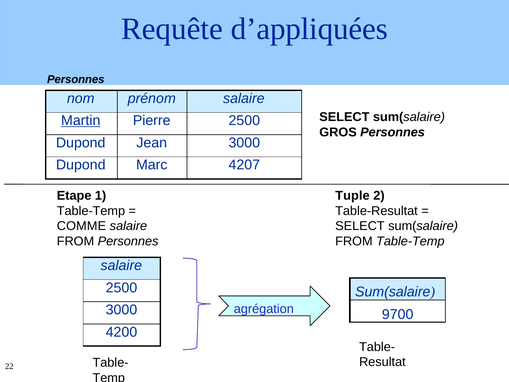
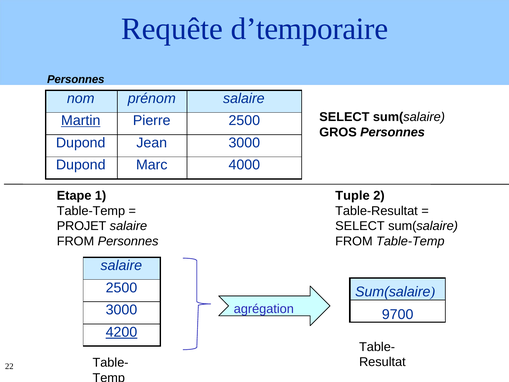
d’appliquées: d’appliquées -> d’temporaire
4207: 4207 -> 4000
COMME: COMME -> PROJET
4200 underline: none -> present
